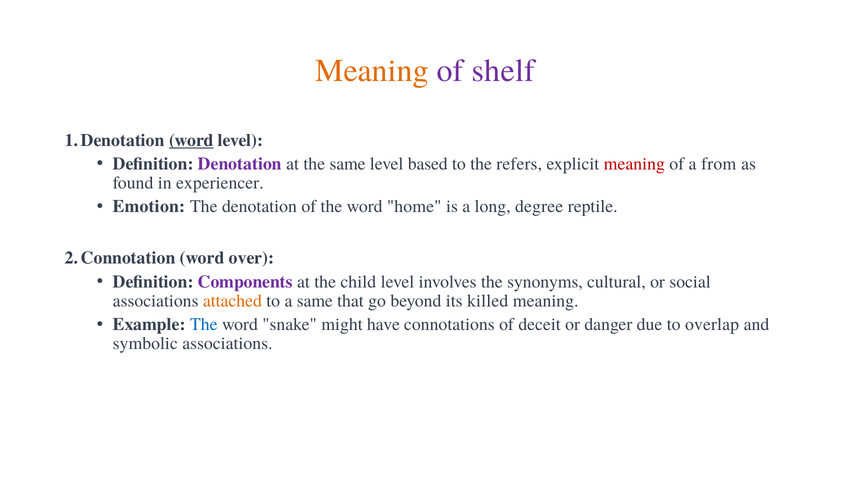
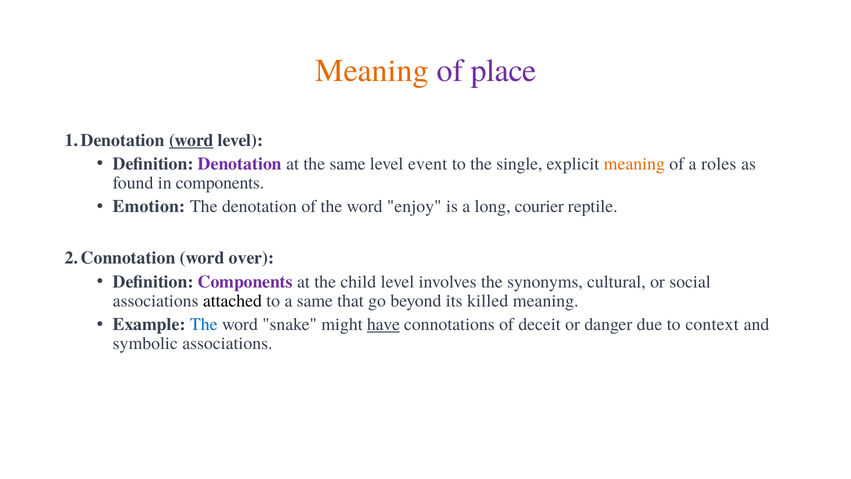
shelf: shelf -> place
based: based -> event
refers: refers -> single
meaning at (634, 164) colour: red -> orange
from: from -> roles
in experiencer: experiencer -> components
home: home -> enjoy
degree: degree -> courier
attached colour: orange -> black
have underline: none -> present
overlap: overlap -> context
